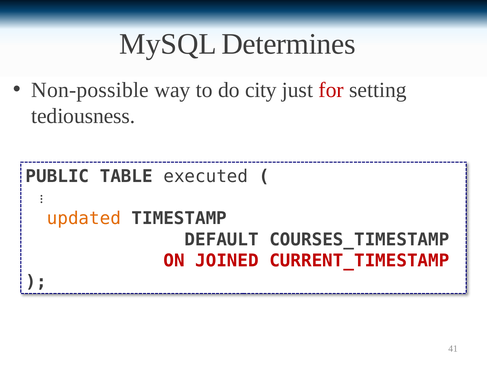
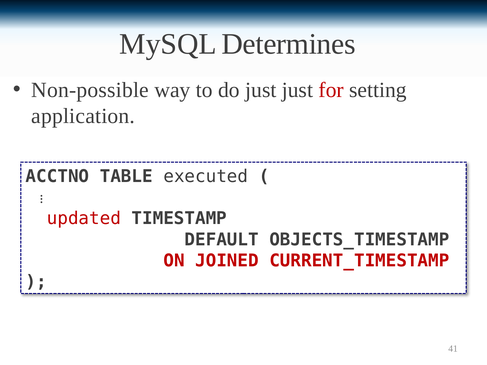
do city: city -> just
tediousness: tediousness -> application
PUBLIC: PUBLIC -> ACCTNO
updated colour: orange -> red
COURSES_TIMESTAMP: COURSES_TIMESTAMP -> OBJECTS_TIMESTAMP
